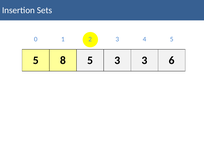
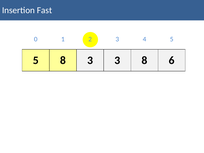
Sets: Sets -> Fast
8 5: 5 -> 3
3 3: 3 -> 8
